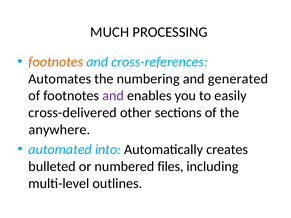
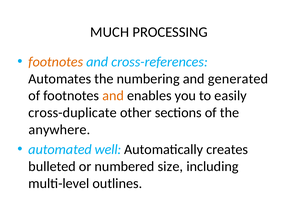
and at (113, 96) colour: purple -> orange
cross-delivered: cross-delivered -> cross-duplicate
into: into -> well
files: files -> size
